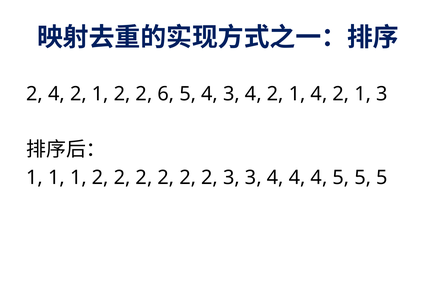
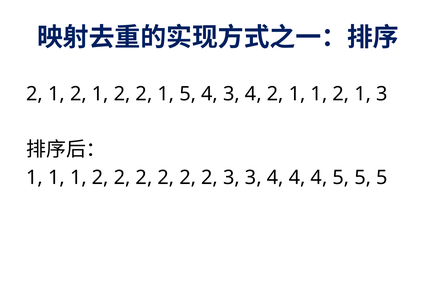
4 at (56, 94): 4 -> 1
2 2 6: 6 -> 1
2 1 4: 4 -> 1
